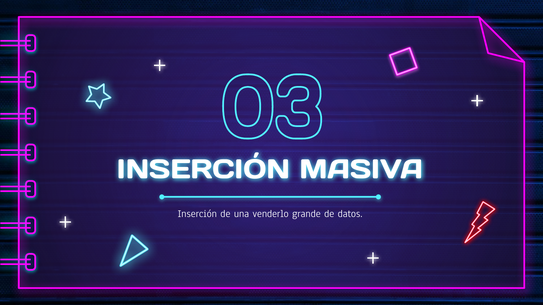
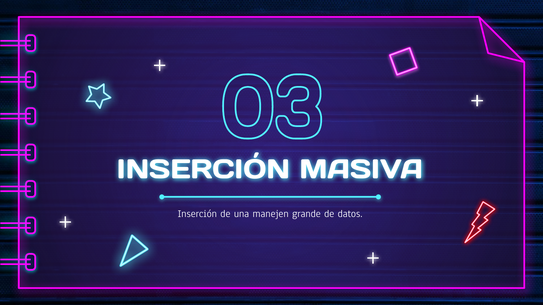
venderlo: venderlo -> manejen
